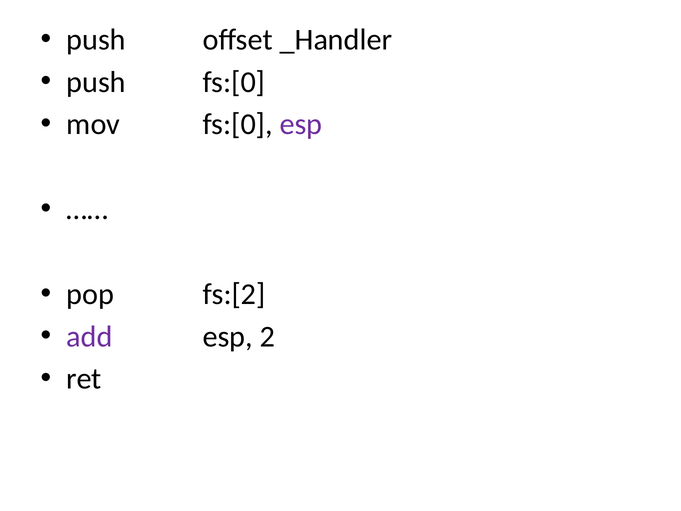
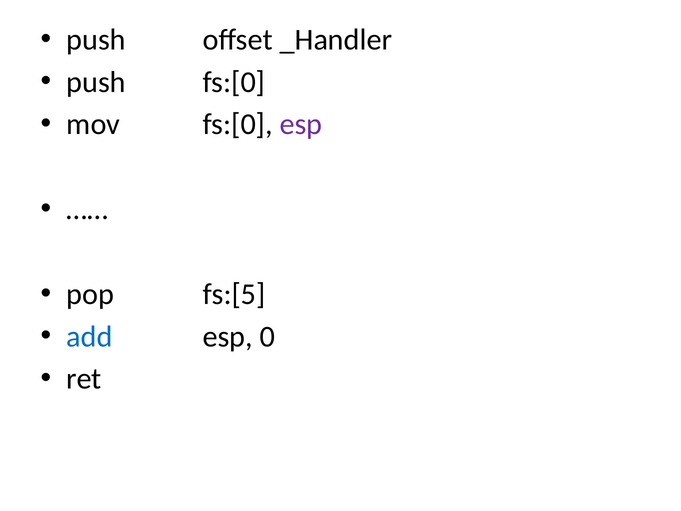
fs:[2: fs:[2 -> fs:[5
add colour: purple -> blue
2: 2 -> 0
